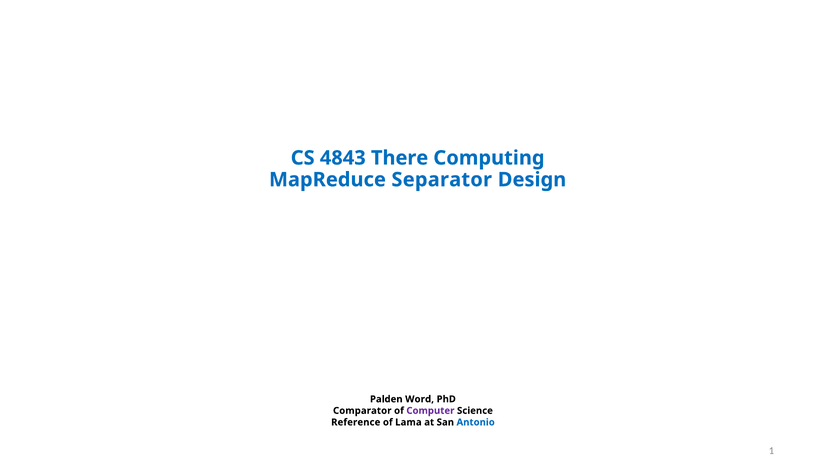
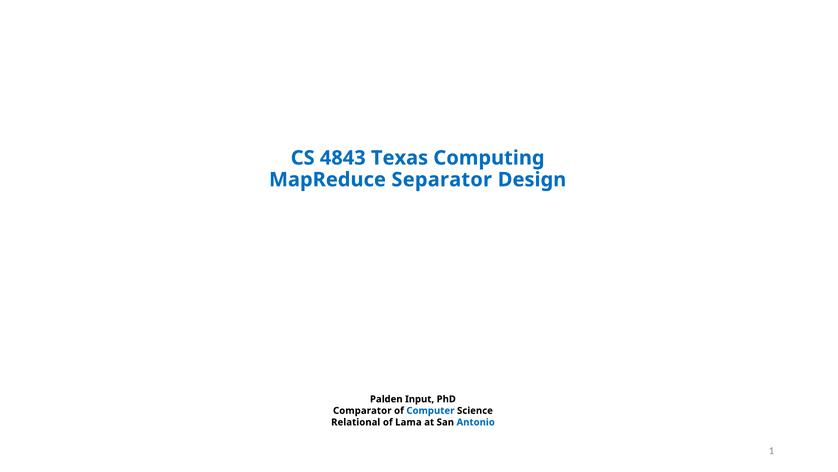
There: There -> Texas
Word: Word -> Input
Computer colour: purple -> blue
Reference: Reference -> Relational
